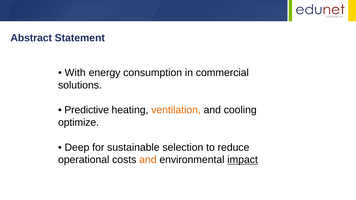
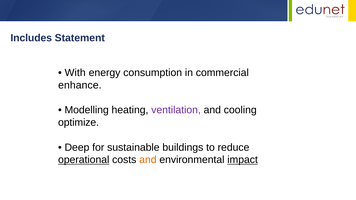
Abstract: Abstract -> Includes
solutions: solutions -> enhance
Predictive: Predictive -> Modelling
ventilation colour: orange -> purple
selection: selection -> buildings
operational underline: none -> present
